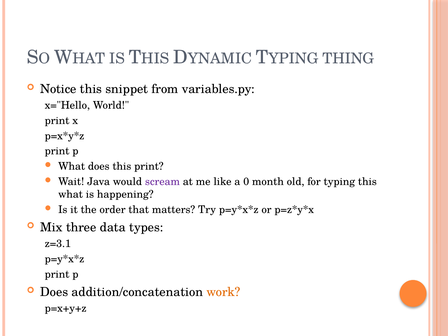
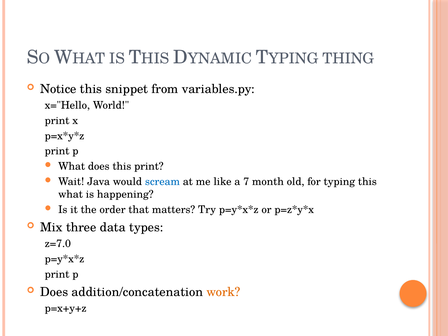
scream colour: purple -> blue
0: 0 -> 7
z=3.1: z=3.1 -> z=7.0
